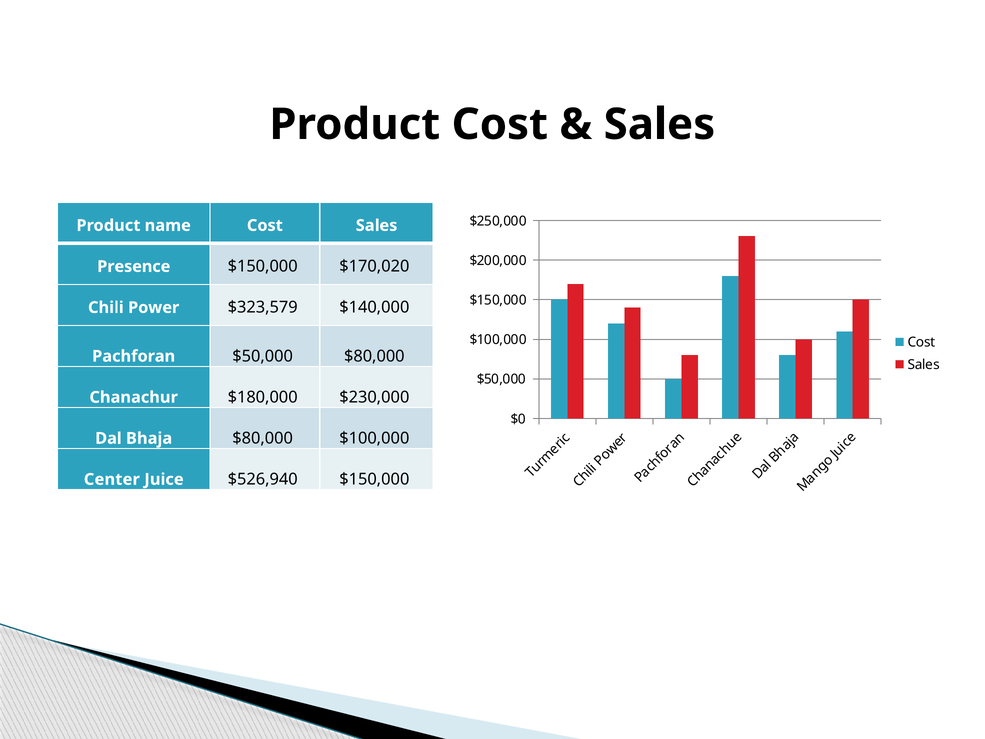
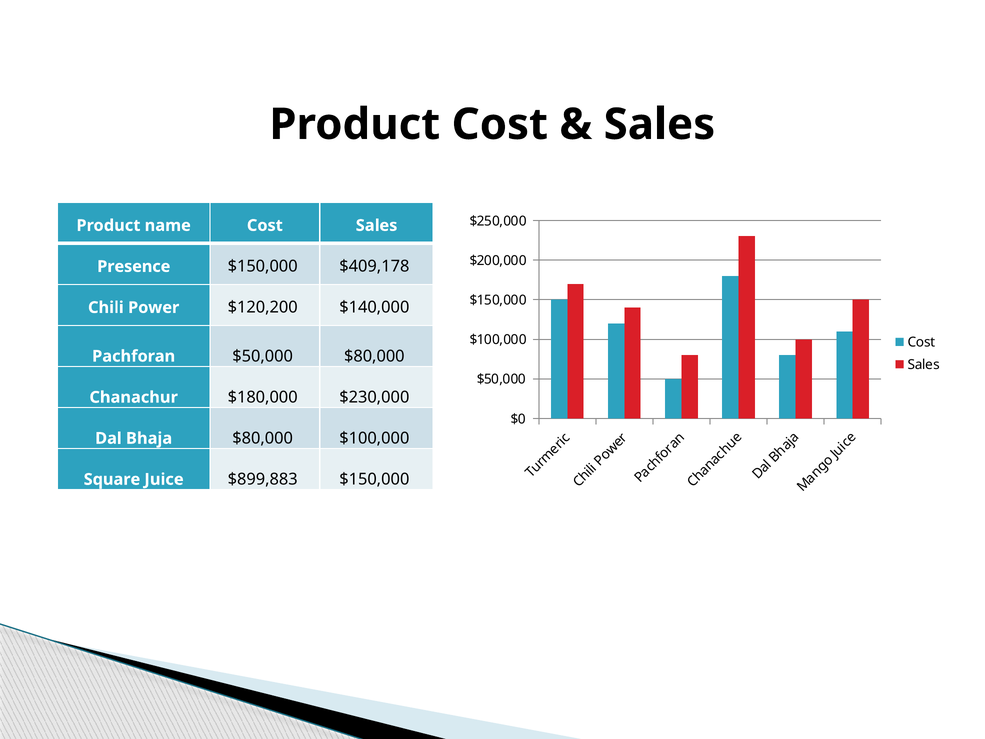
$170,020: $170,020 -> $409,178
$323,579: $323,579 -> $120,200
Center: Center -> Square
$526,940: $526,940 -> $899,883
